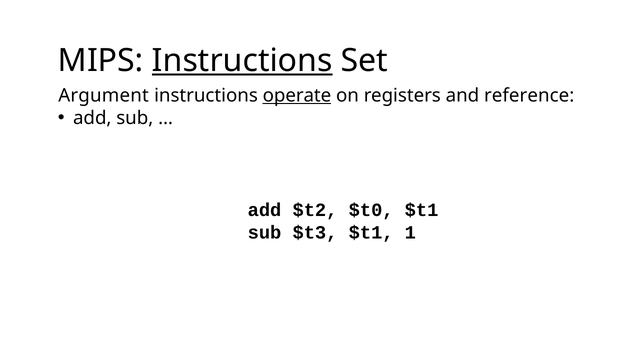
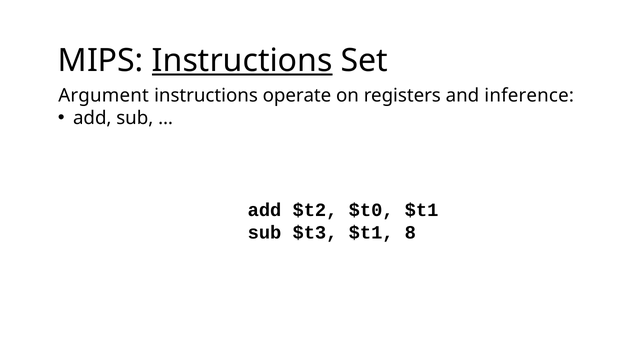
operate underline: present -> none
reference: reference -> inference
1: 1 -> 8
